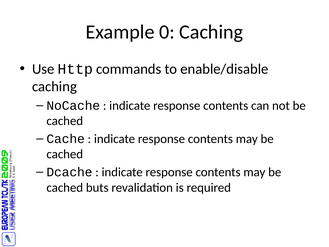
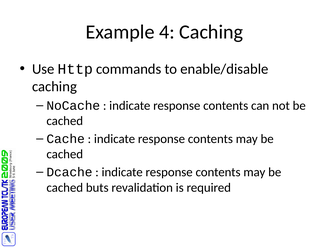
0: 0 -> 4
